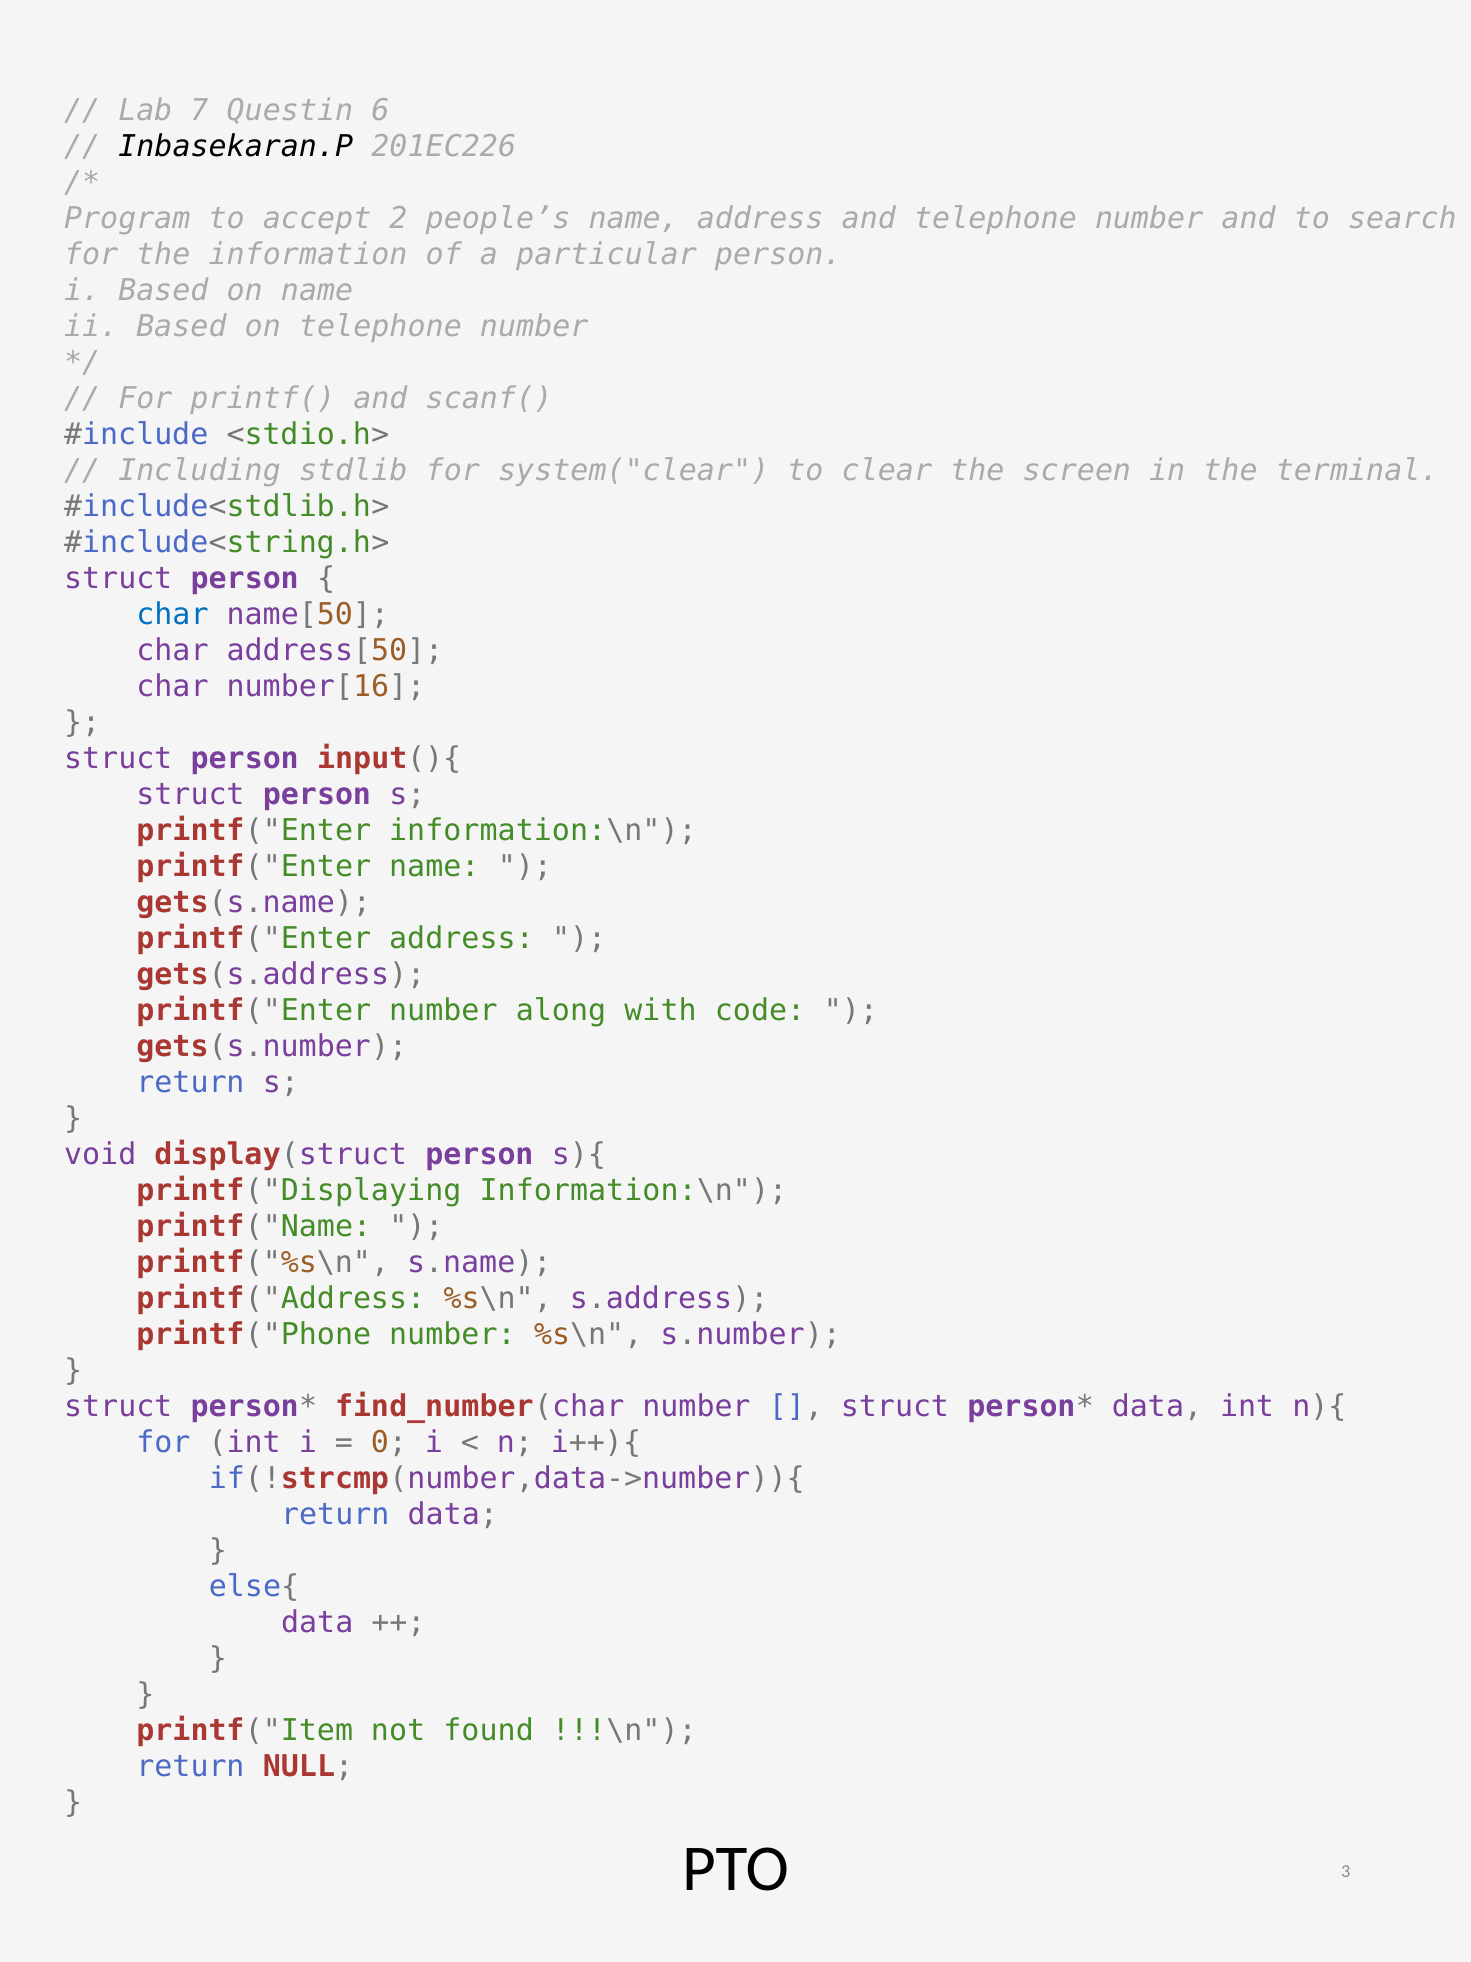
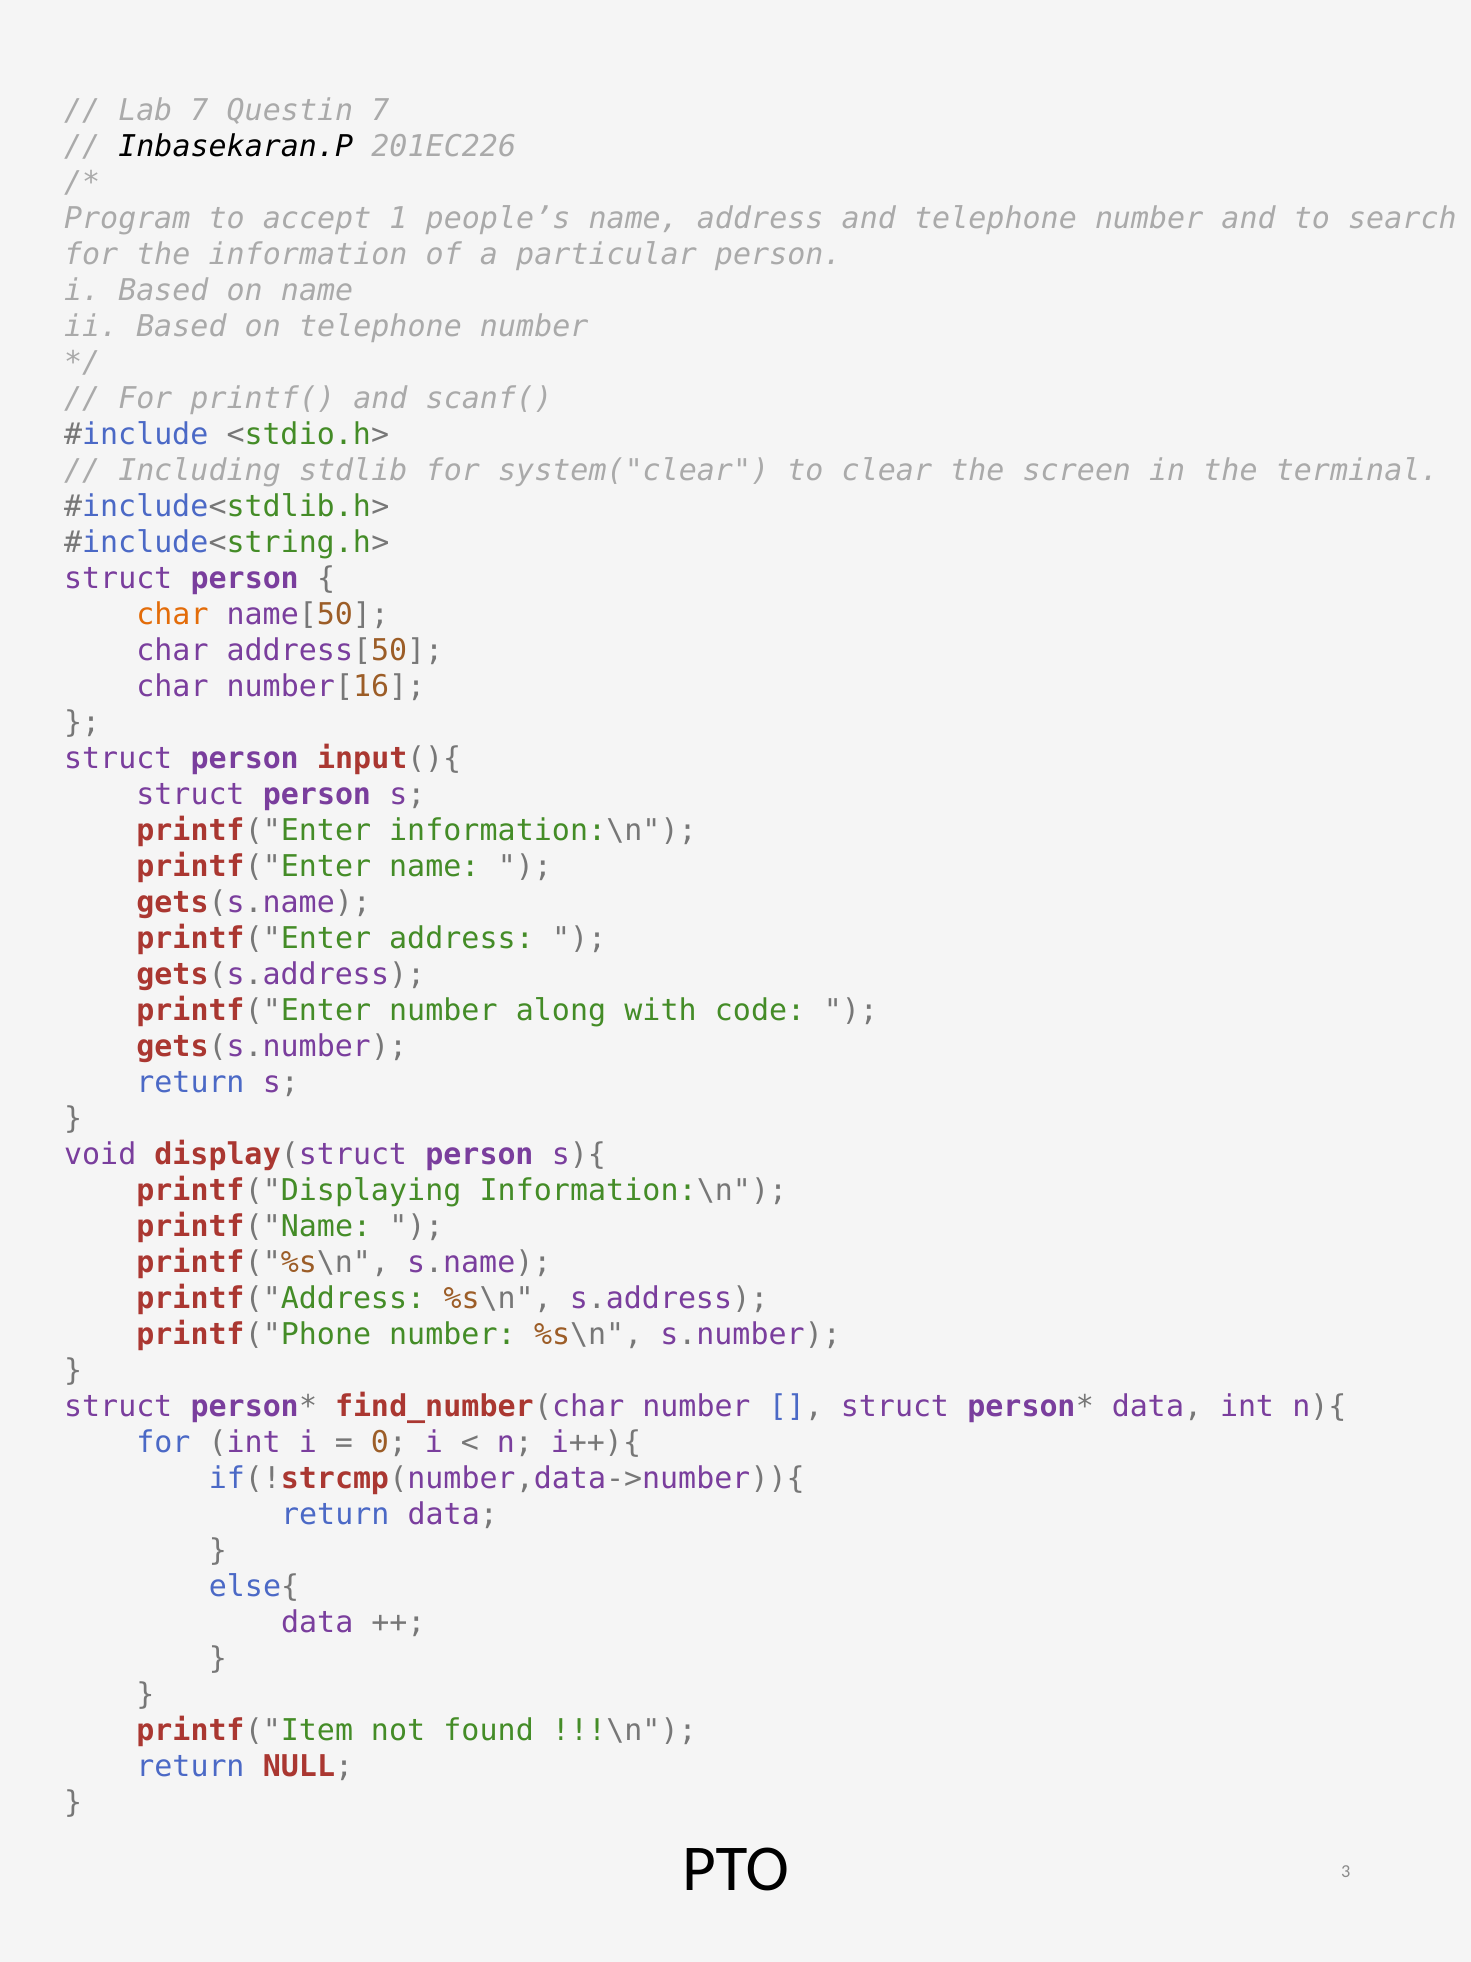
Questin 6: 6 -> 7
2: 2 -> 1
char at (172, 615) colour: blue -> orange
